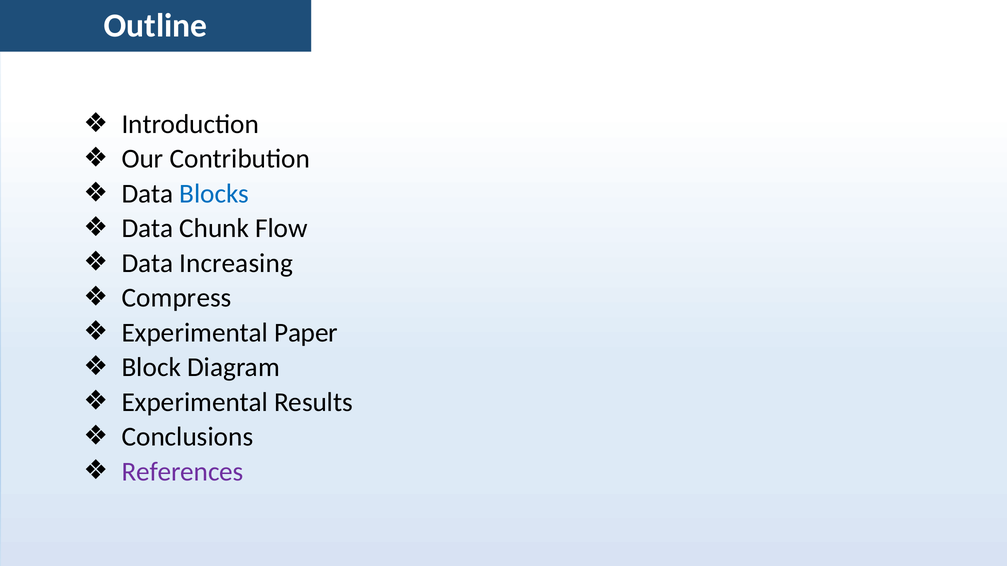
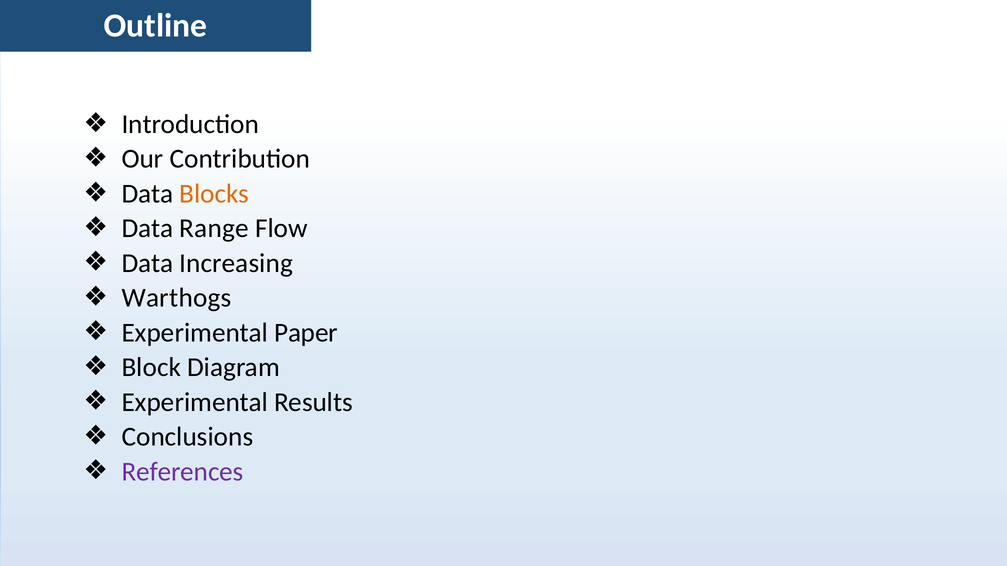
Blocks colour: blue -> orange
Chunk: Chunk -> Range
Compress: Compress -> Warthogs
